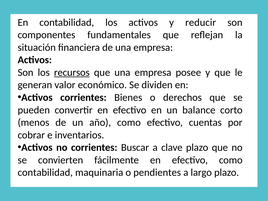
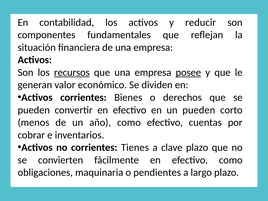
posee underline: none -> present
un balance: balance -> pueden
Buscar: Buscar -> Tienes
contabilidad at (45, 173): contabilidad -> obligaciones
